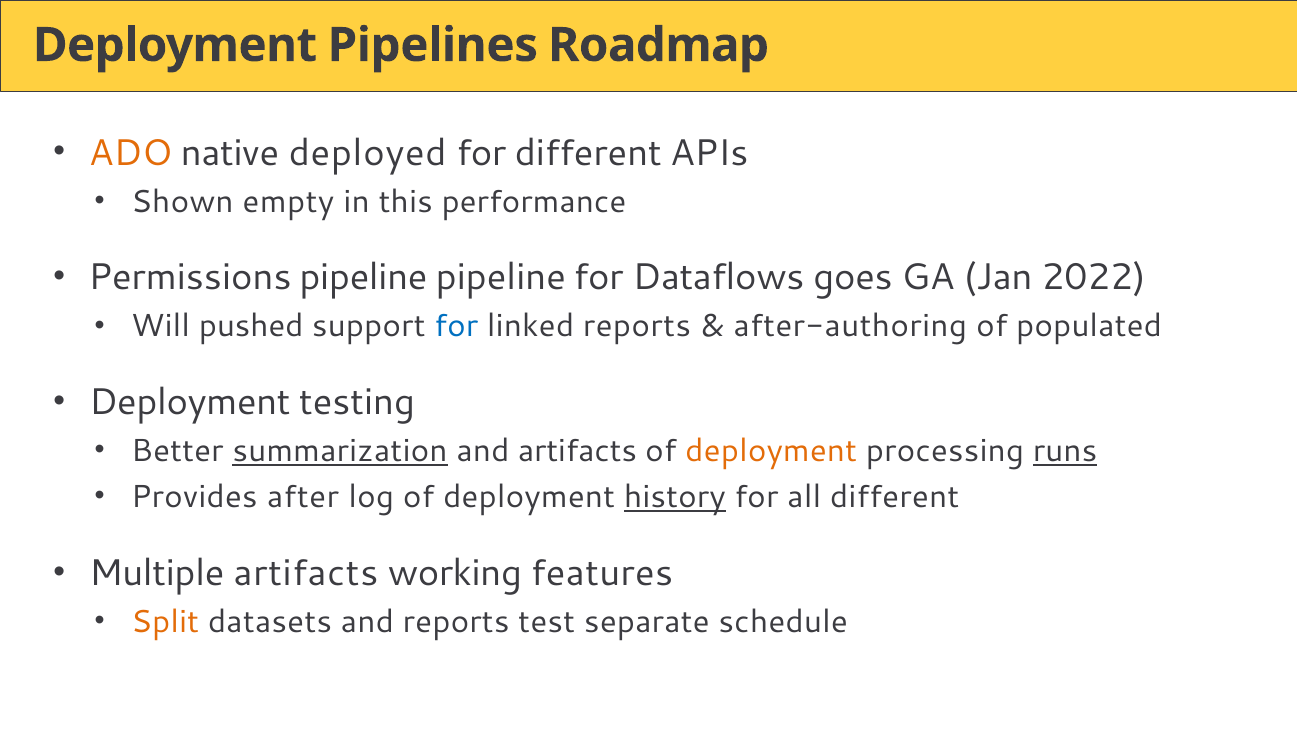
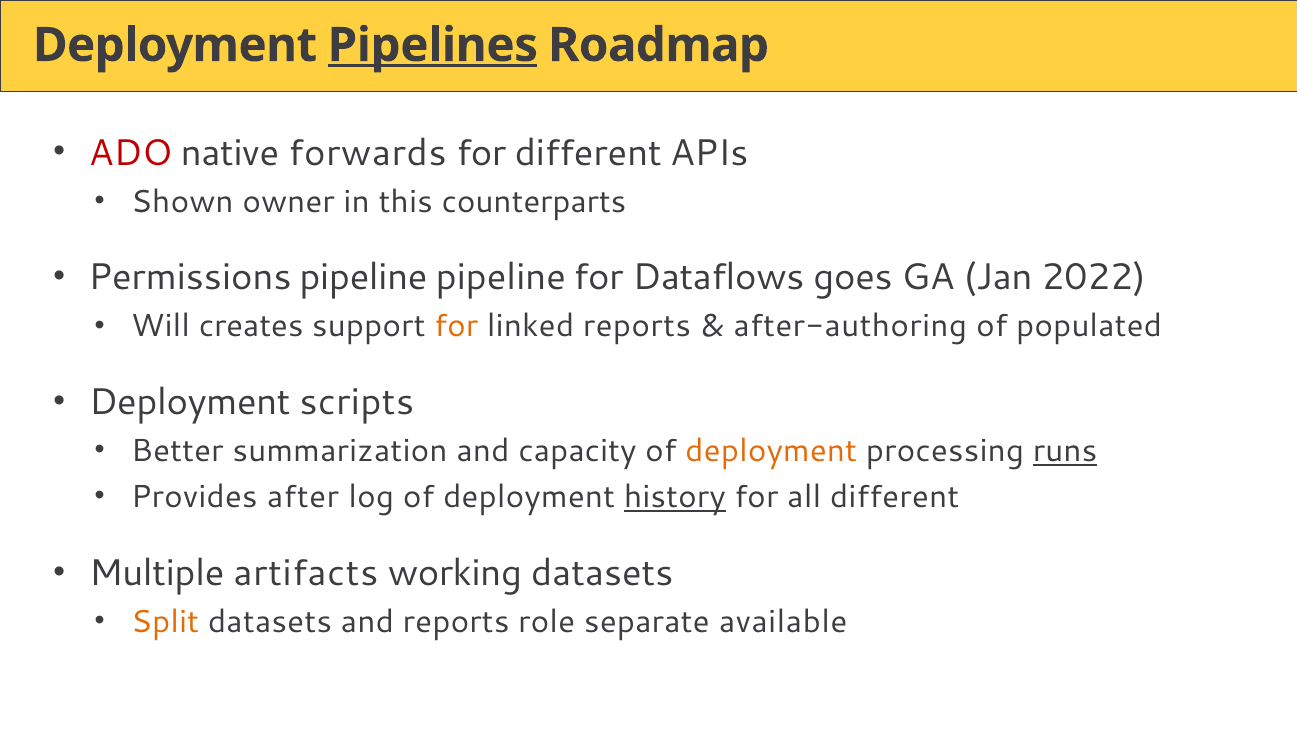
Pipelines underline: none -> present
ADO colour: orange -> red
deployed: deployed -> forwards
empty: empty -> owner
performance: performance -> counterparts
pushed: pushed -> creates
for at (456, 327) colour: blue -> orange
testing: testing -> scripts
summarization underline: present -> none
and artifacts: artifacts -> capacity
working features: features -> datasets
test: test -> role
schedule: schedule -> available
